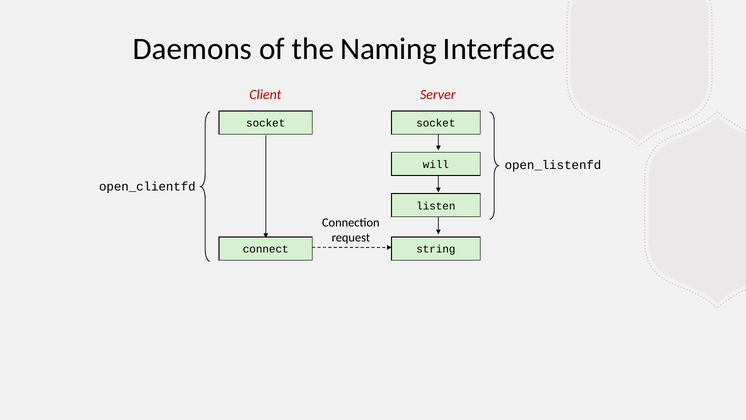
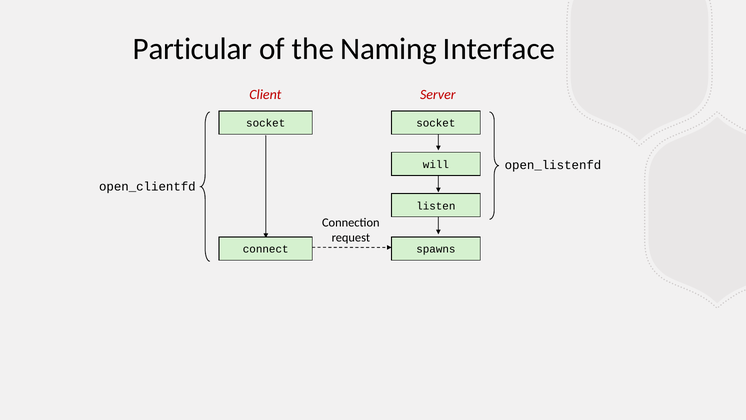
Daemons: Daemons -> Particular
string: string -> spawns
